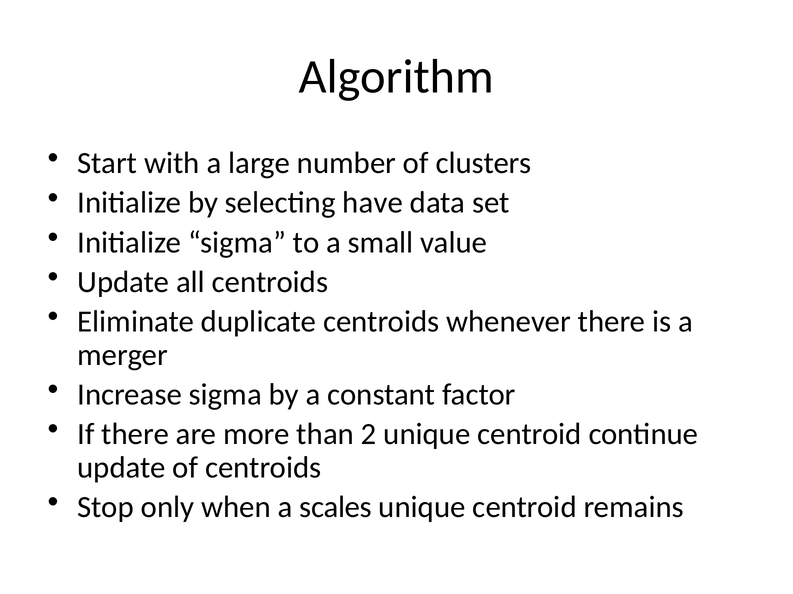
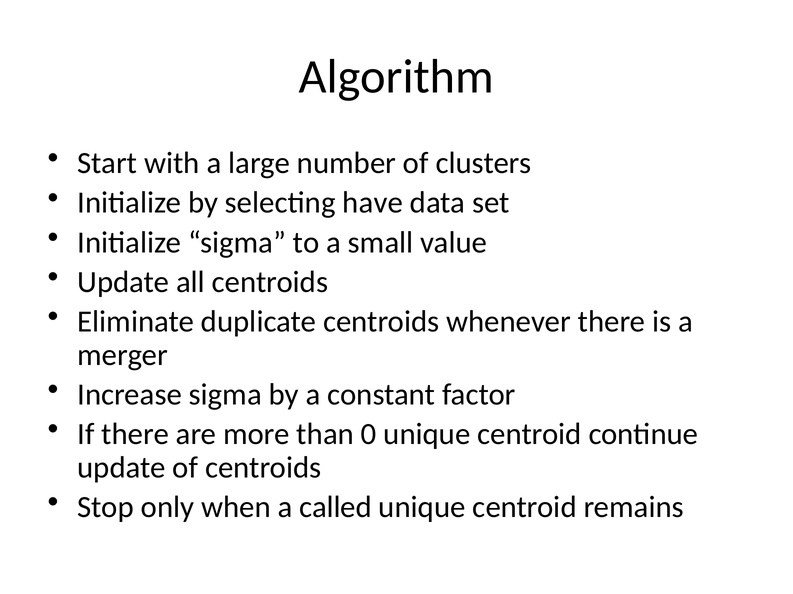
2: 2 -> 0
scales: scales -> called
